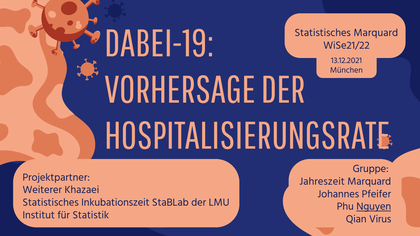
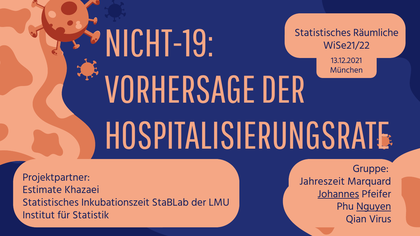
DABEI-19: DABEI-19 -> NICHT-19
Statistisches Marquard: Marquard -> Räumliche
Weiterer: Weiterer -> Estimate
Johannes underline: none -> present
